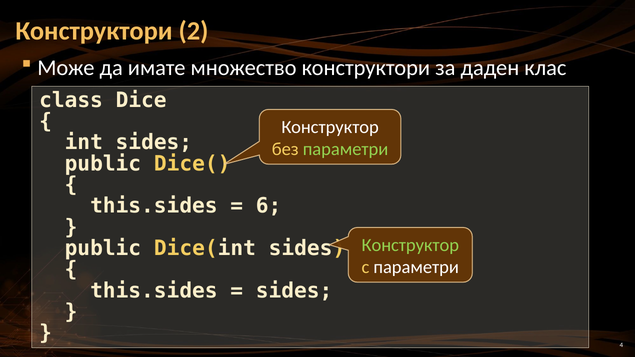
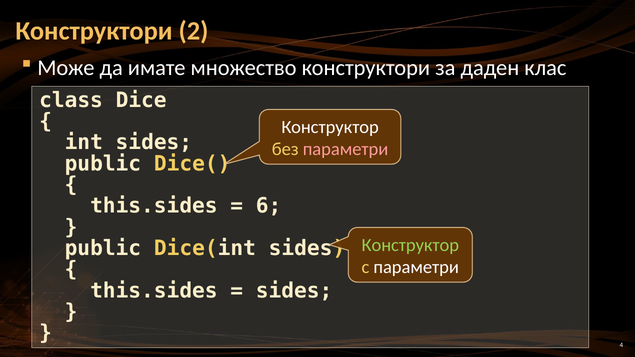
параметри at (346, 149) colour: light green -> pink
